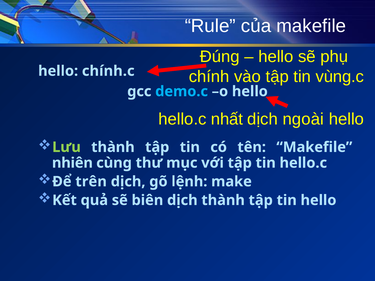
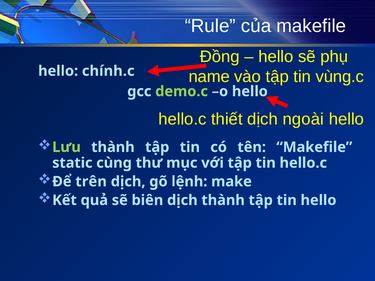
Đúng: Đúng -> Đồng
chính: chính -> name
demo.c colour: light blue -> light green
nhất: nhất -> thiết
nhiên: nhiên -> static
